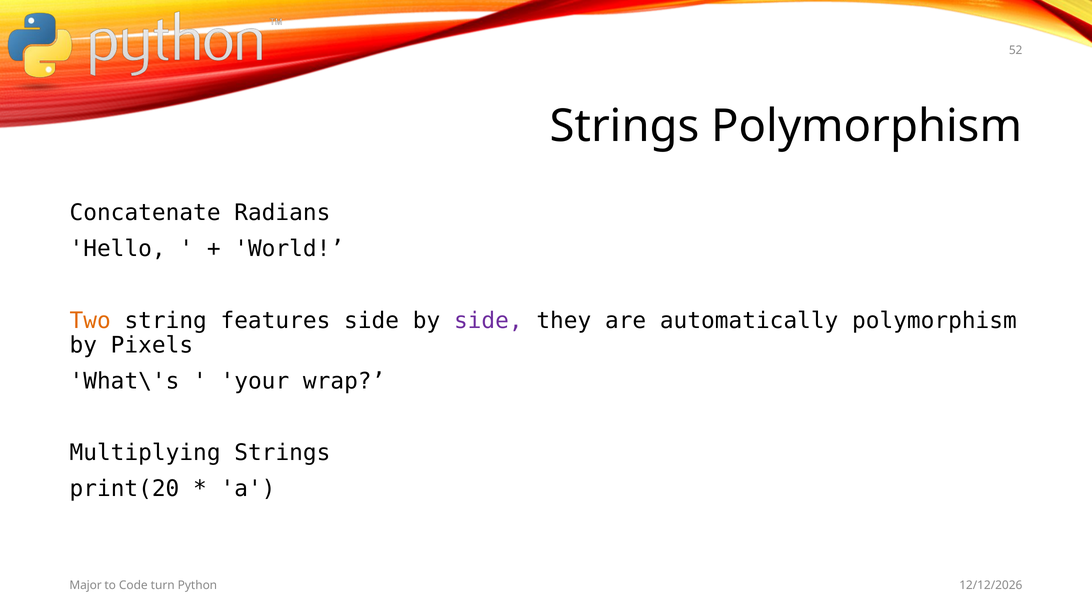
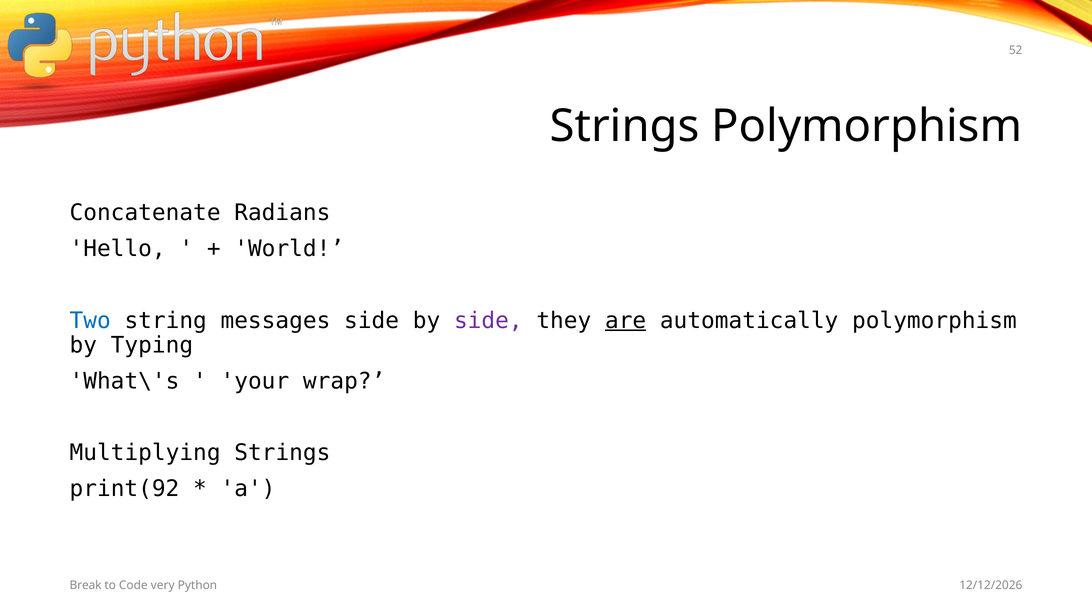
Two colour: orange -> blue
features: features -> messages
are underline: none -> present
Pixels: Pixels -> Typing
print(20: print(20 -> print(92
Major: Major -> Break
turn: turn -> very
